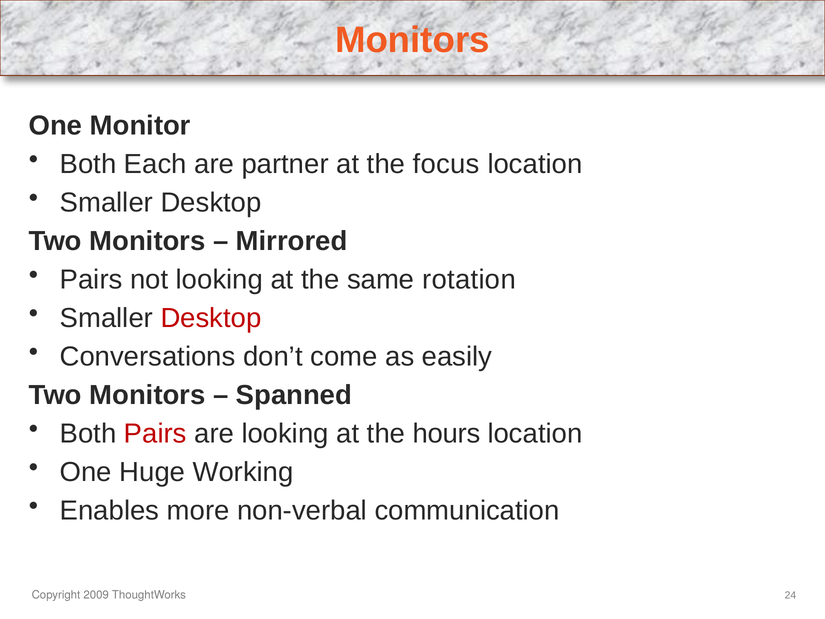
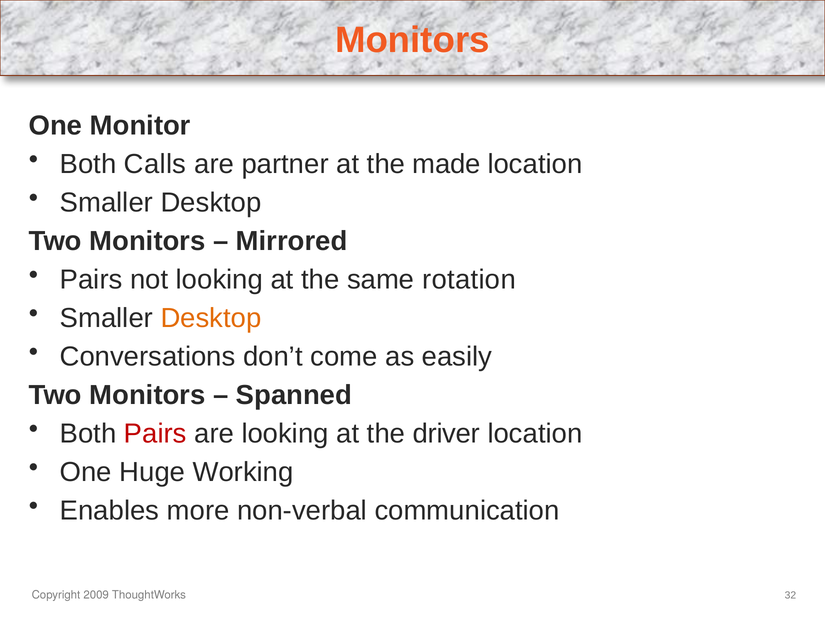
Each: Each -> Calls
focus: focus -> made
Desktop at (211, 318) colour: red -> orange
hours: hours -> driver
24: 24 -> 32
